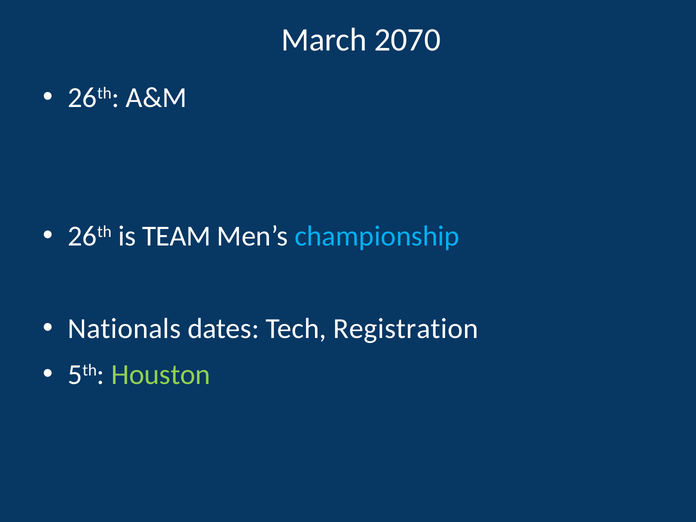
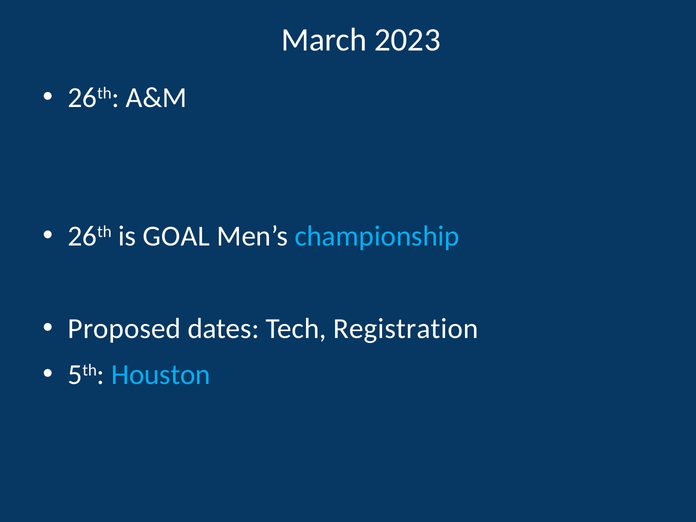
2070: 2070 -> 2023
TEAM: TEAM -> GOAL
Nationals: Nationals -> Proposed
Houston colour: light green -> light blue
